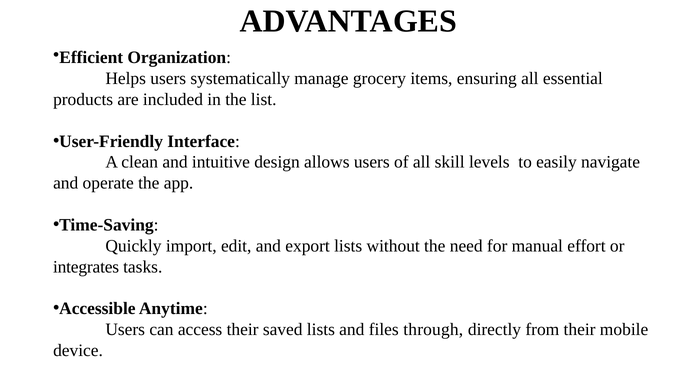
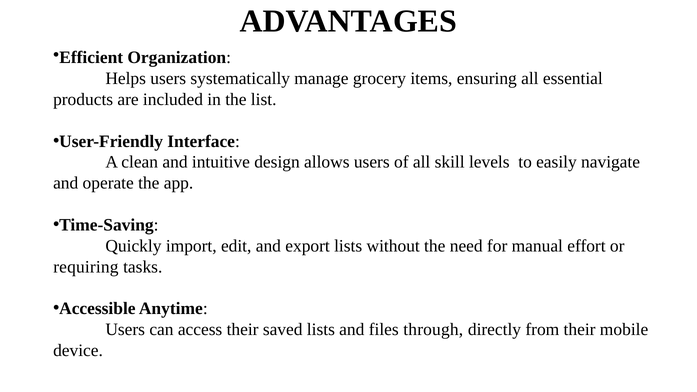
integrates: integrates -> requiring
